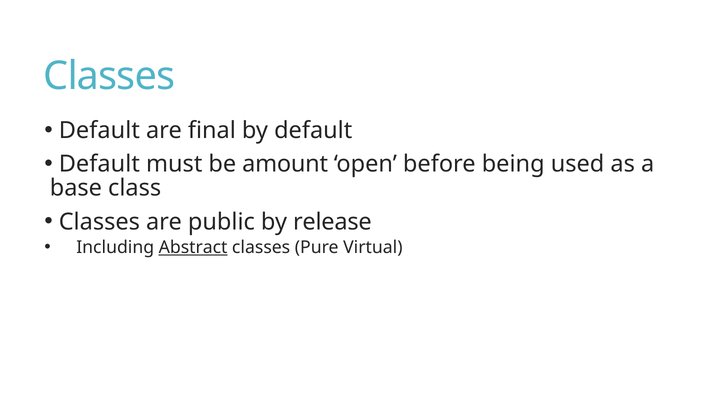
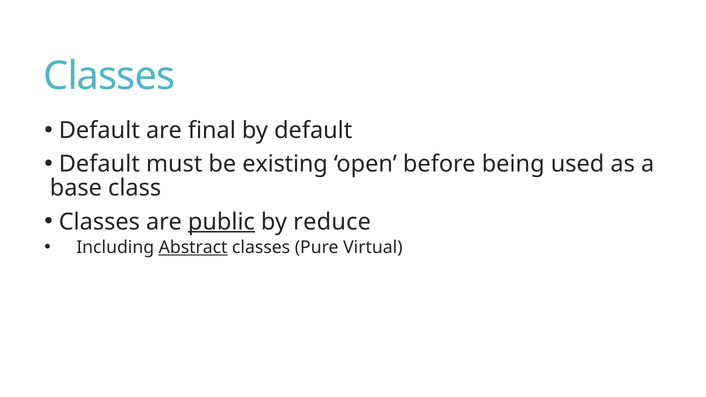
amount: amount -> existing
public underline: none -> present
release: release -> reduce
